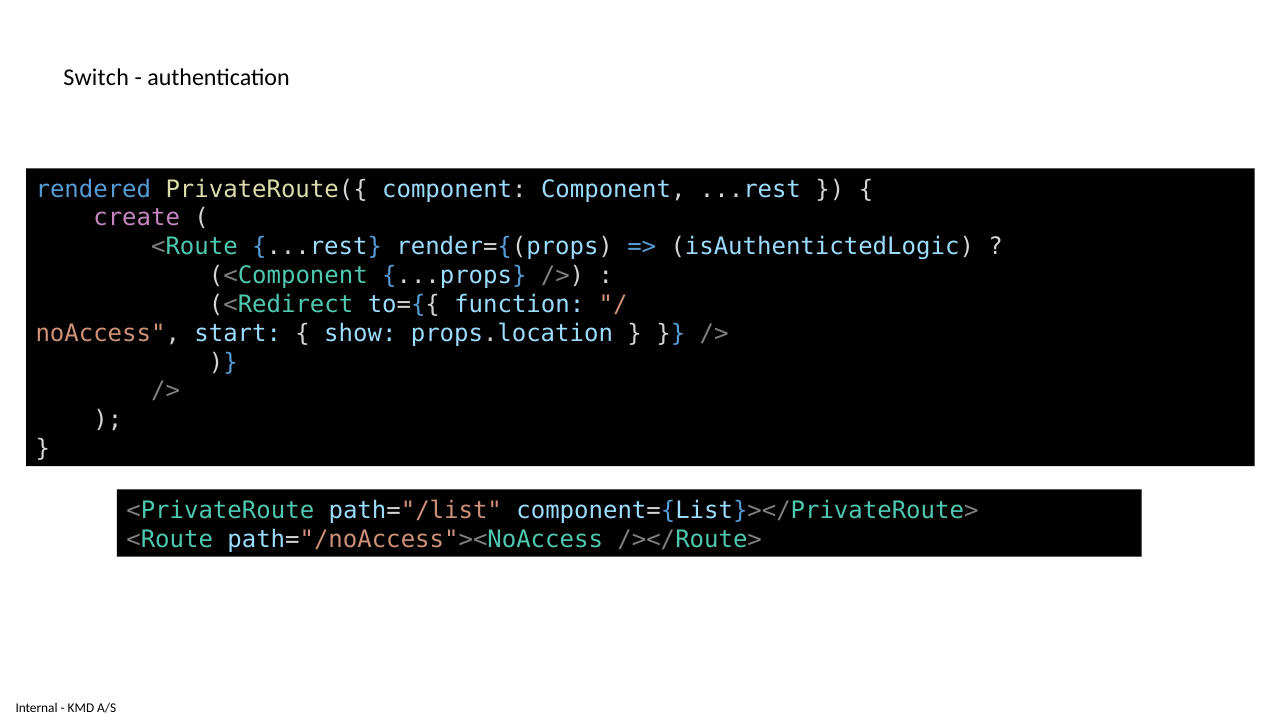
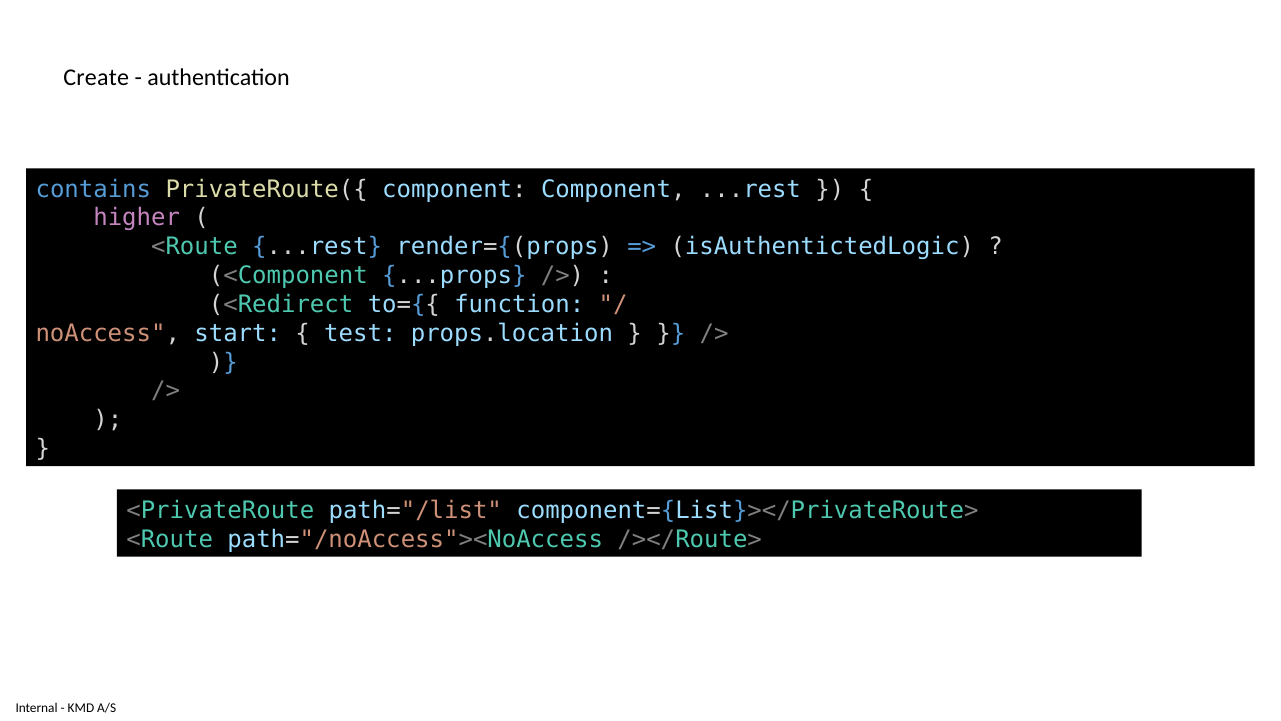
Switch: Switch -> Create
rendered: rendered -> contains
create: create -> higher
show: show -> test
